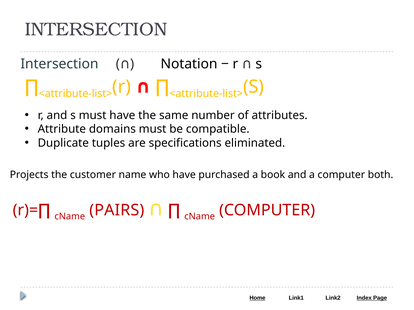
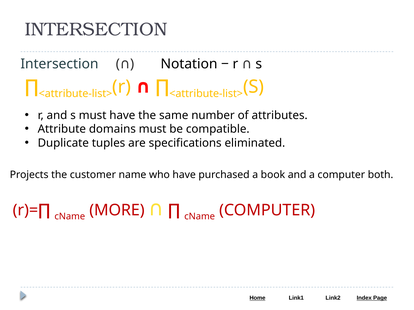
PAIRS: PAIRS -> MORE
